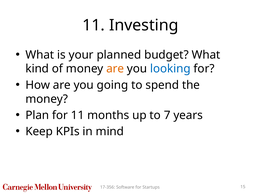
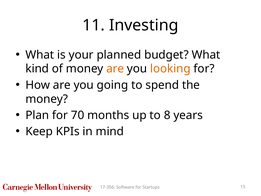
looking colour: blue -> orange
for 11: 11 -> 70
7: 7 -> 8
